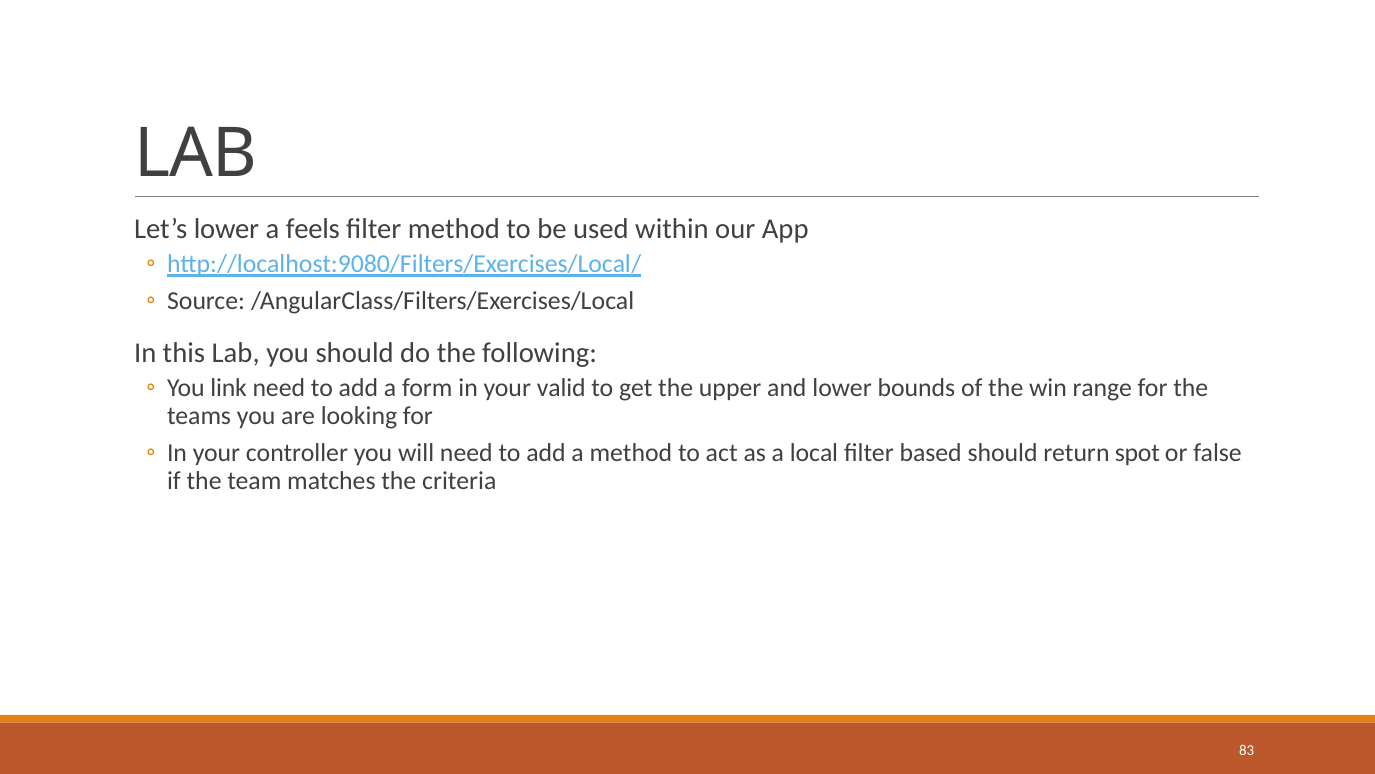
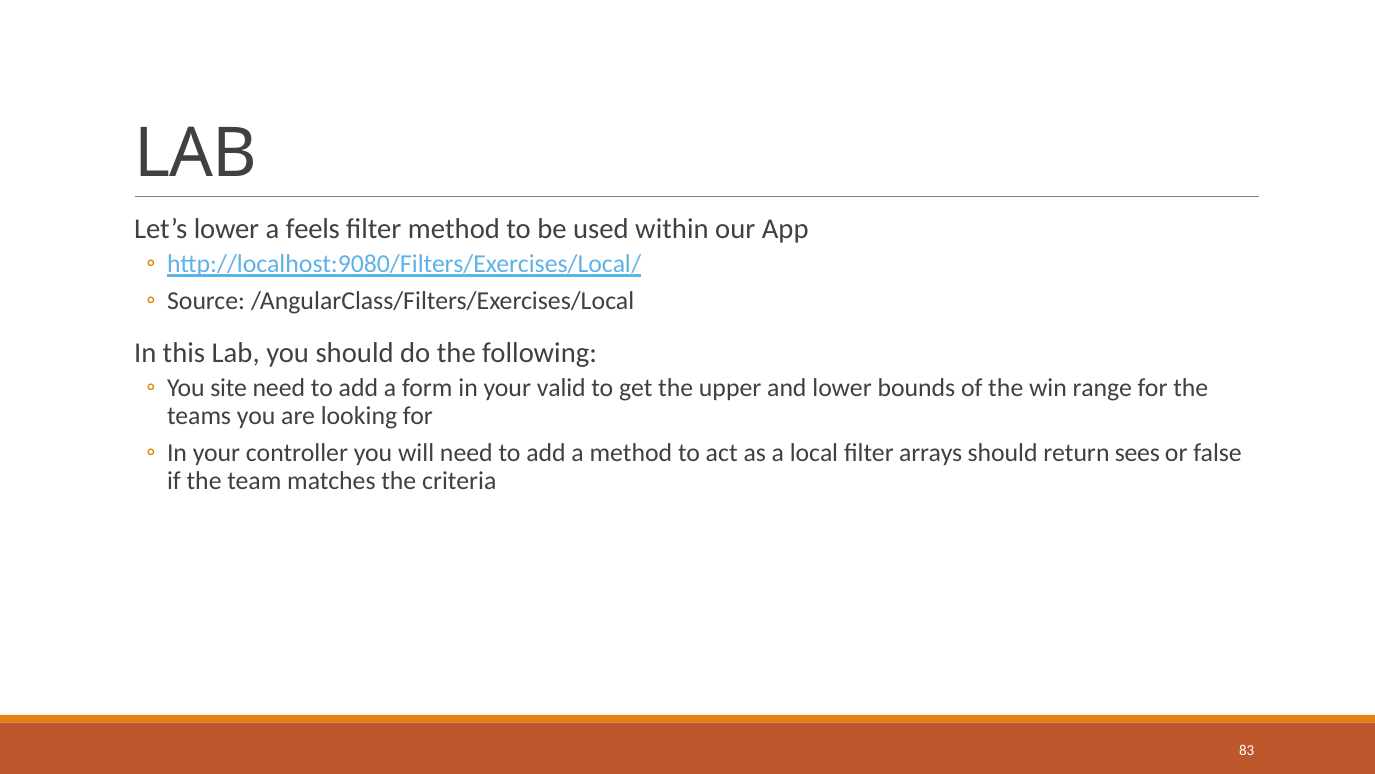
link: link -> site
based: based -> arrays
spot: spot -> sees
